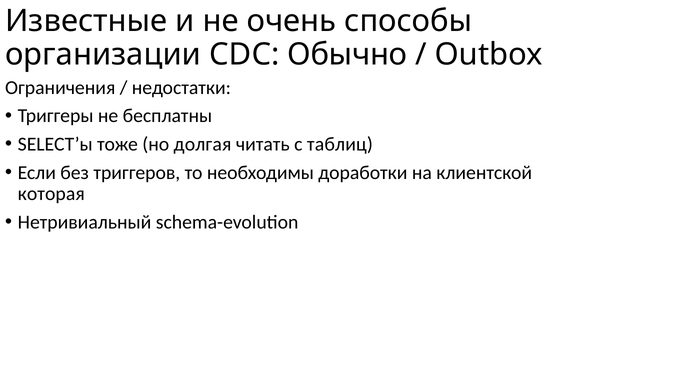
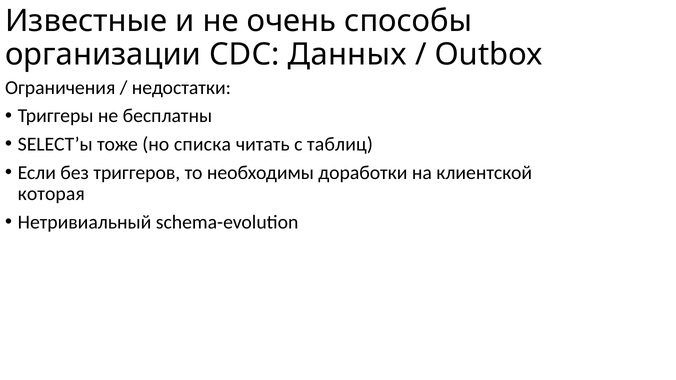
Обычно: Обычно -> Данных
долгая: долгая -> списка
